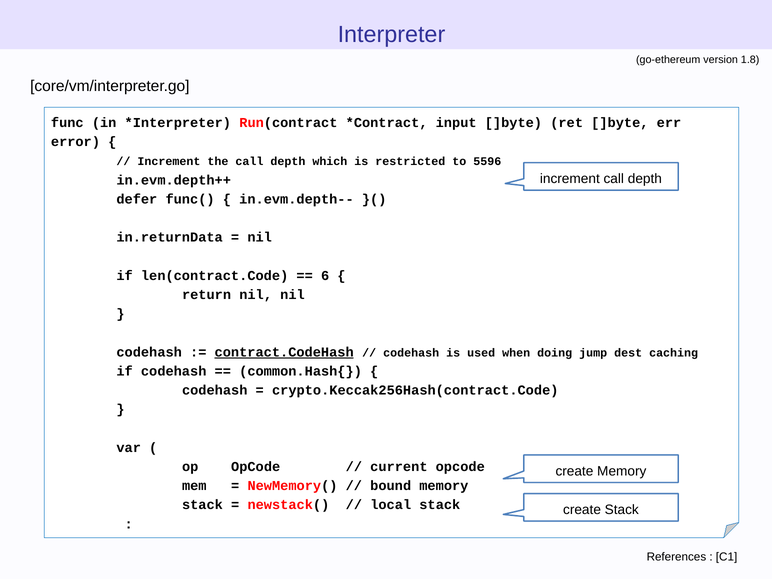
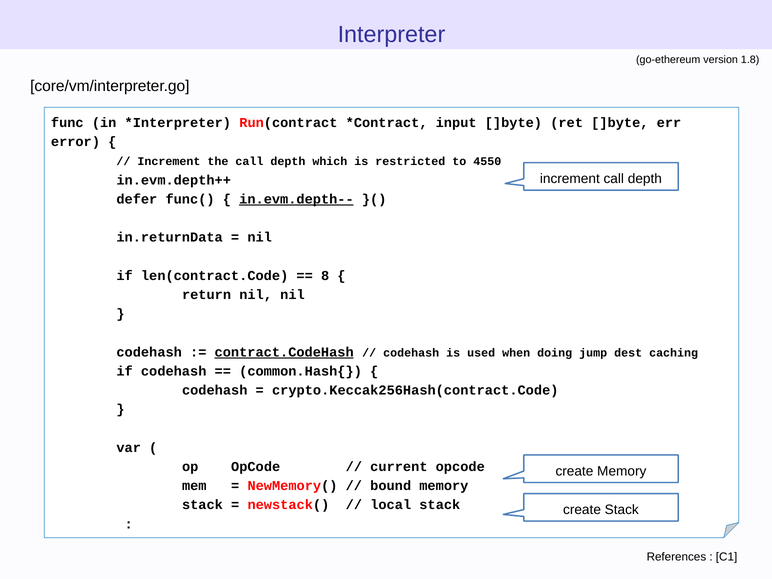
5596: 5596 -> 4550
in.evm.depth-- underline: none -> present
6: 6 -> 8
